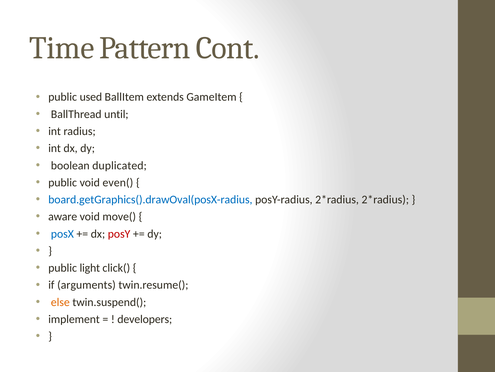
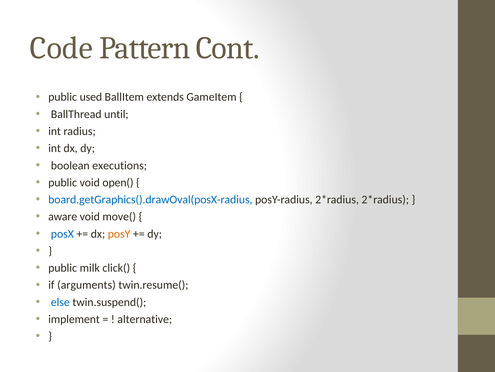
Time: Time -> Code
duplicated: duplicated -> executions
even(: even( -> open(
posY colour: red -> orange
light: light -> milk
else colour: orange -> blue
developers: developers -> alternative
